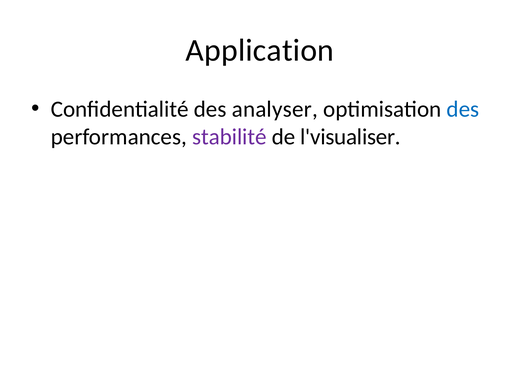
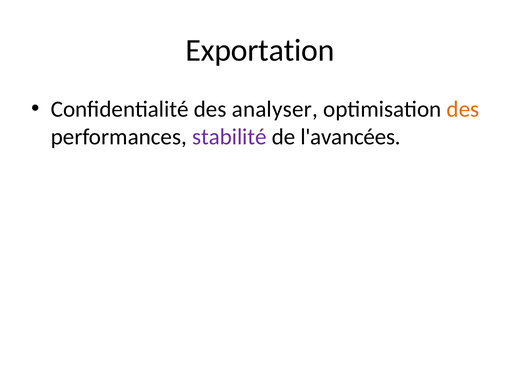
Application: Application -> Exportation
des at (463, 109) colour: blue -> orange
l'visualiser: l'visualiser -> l'avancées
